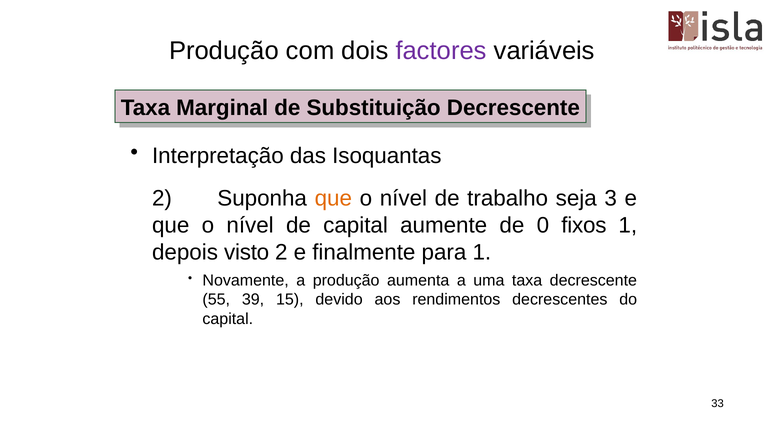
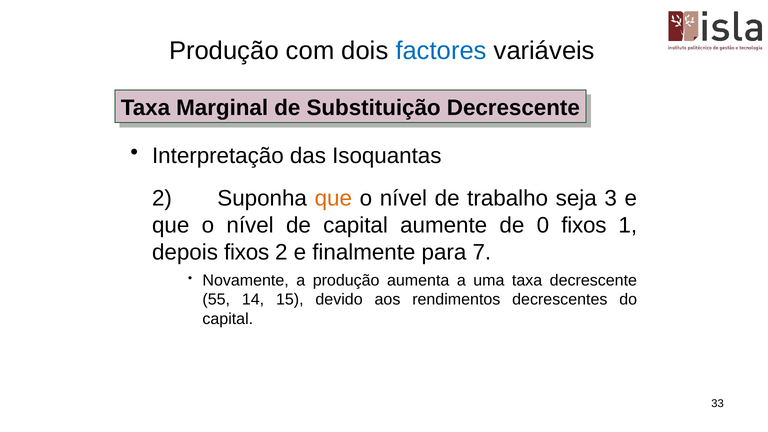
factores colour: purple -> blue
depois visto: visto -> fixos
para 1: 1 -> 7
39: 39 -> 14
